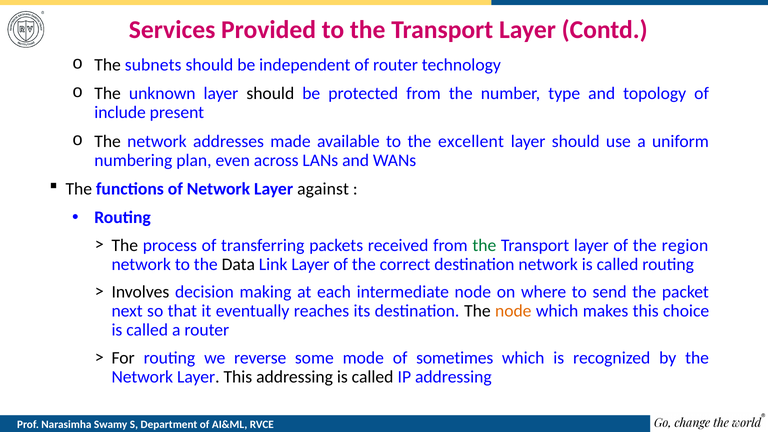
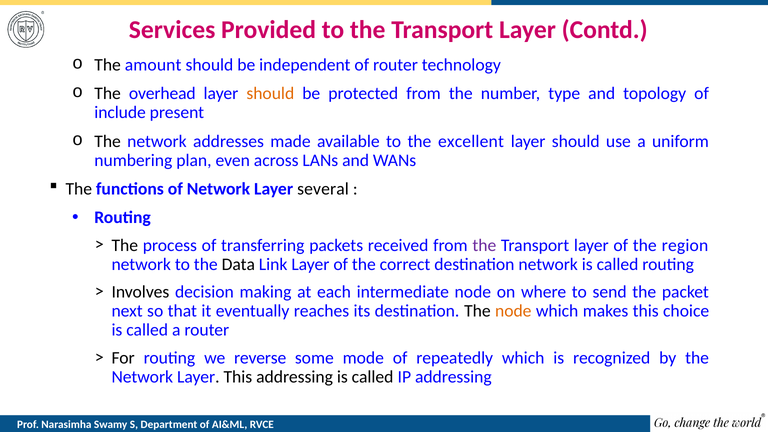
subnets: subnets -> amount
unknown: unknown -> overhead
should at (270, 94) colour: black -> orange
against: against -> several
the at (484, 245) colour: green -> purple
sometimes: sometimes -> repeatedly
